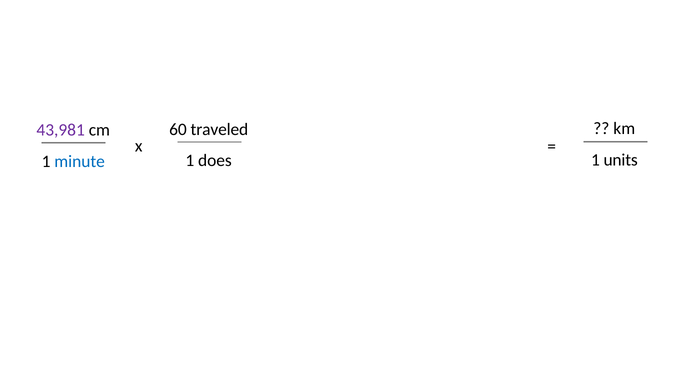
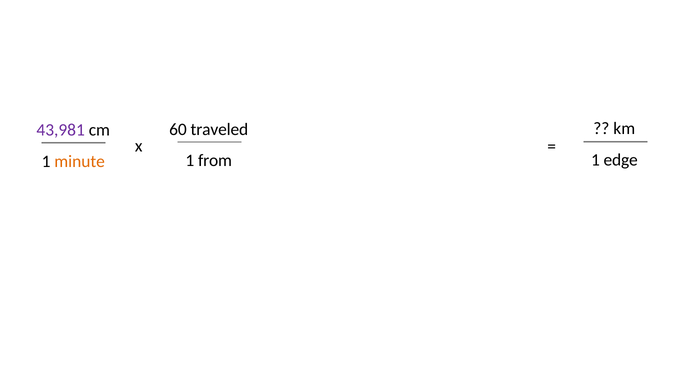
units: units -> edge
does: does -> from
minute colour: blue -> orange
